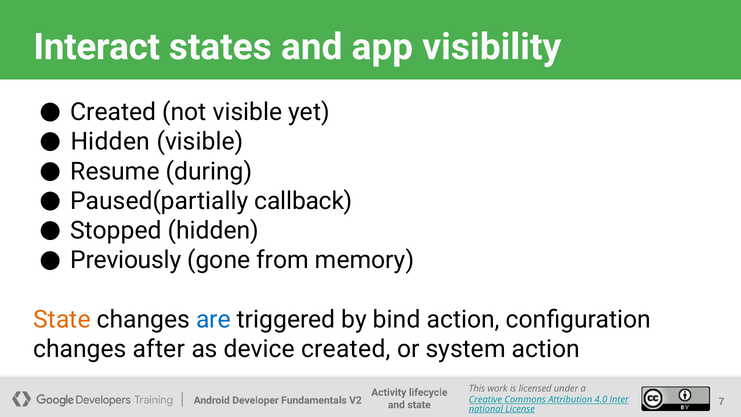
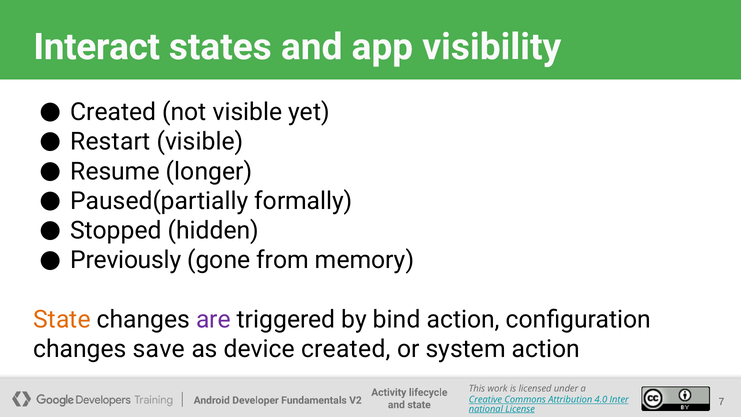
Hidden at (110, 142): Hidden -> Restart
during: during -> longer
callback: callback -> formally
are colour: blue -> purple
after: after -> save
